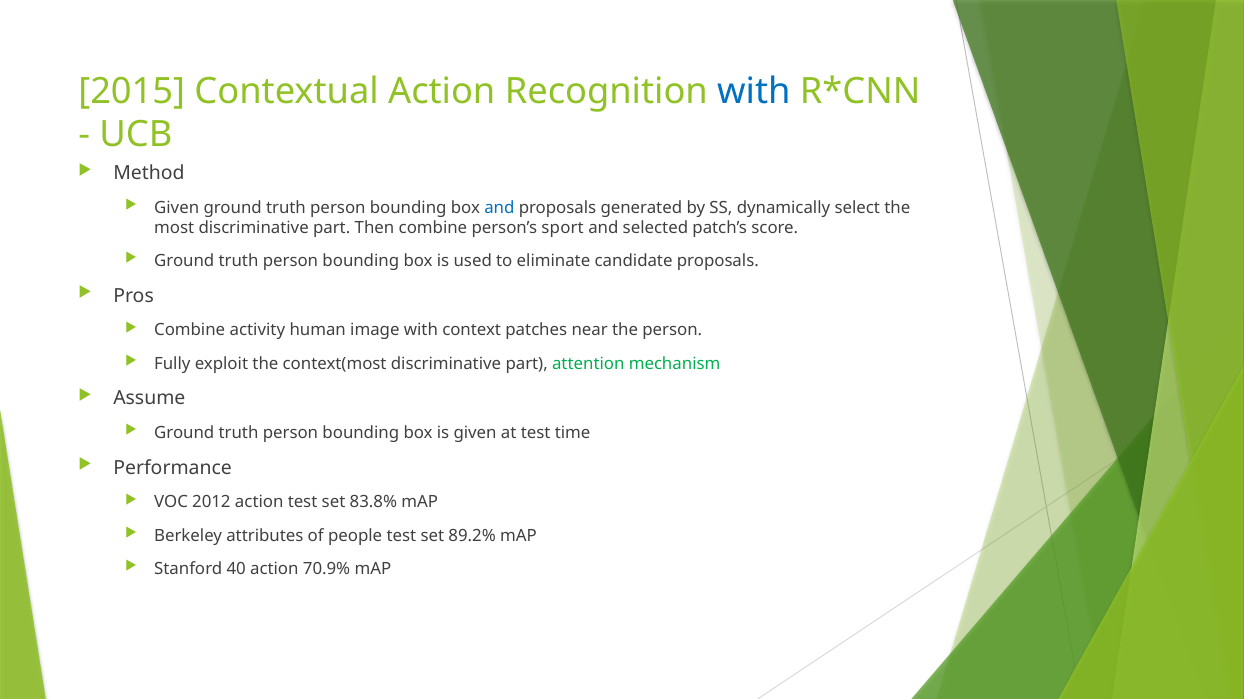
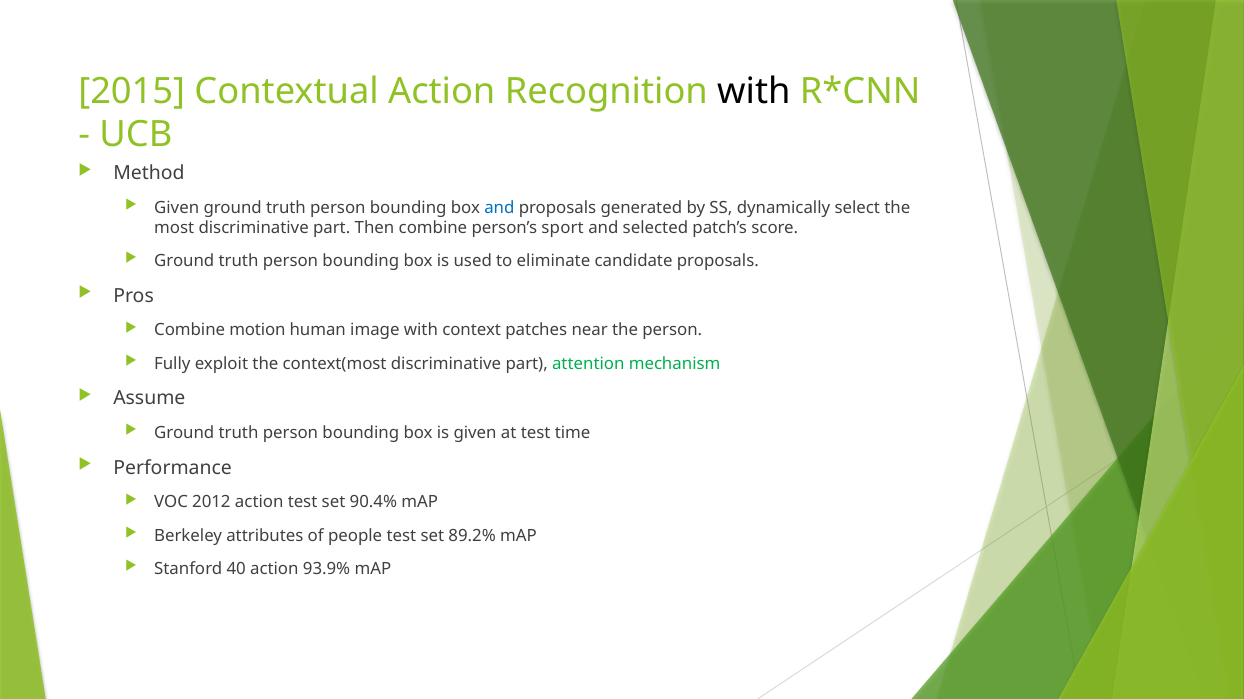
with at (754, 91) colour: blue -> black
activity: activity -> motion
83.8%: 83.8% -> 90.4%
70.9%: 70.9% -> 93.9%
